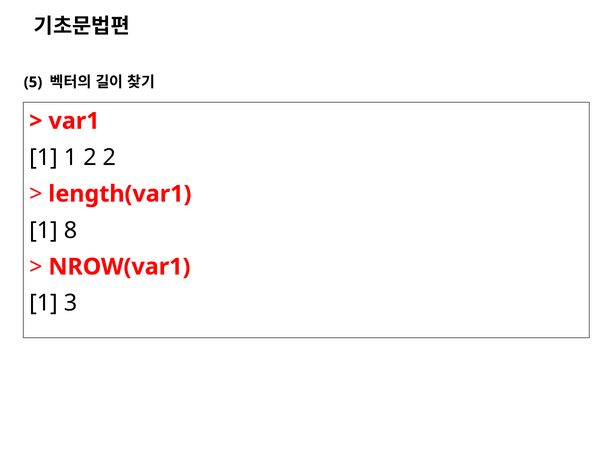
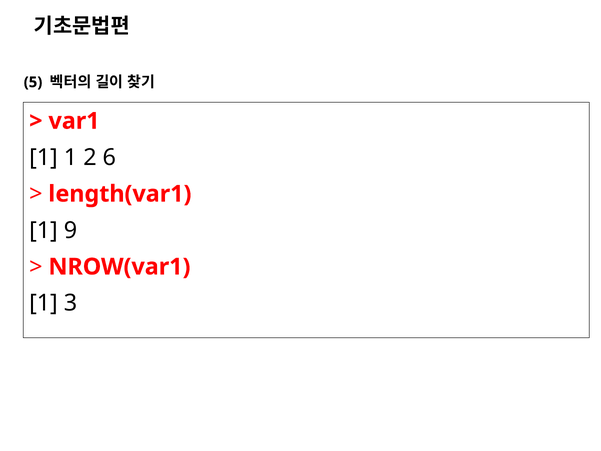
2 2: 2 -> 6
8: 8 -> 9
